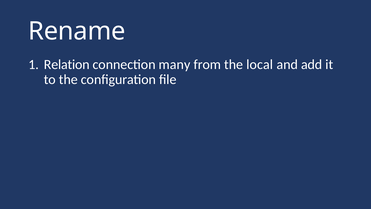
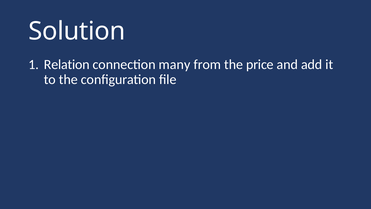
Rename: Rename -> Solution
local: local -> price
